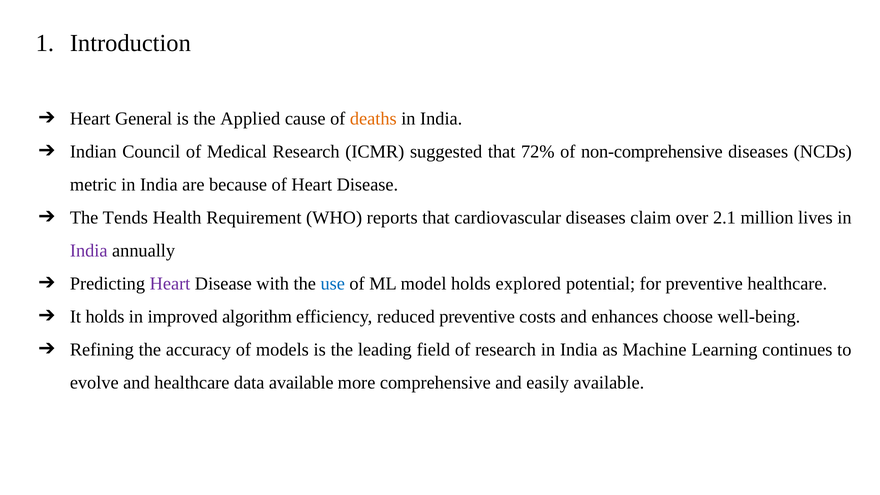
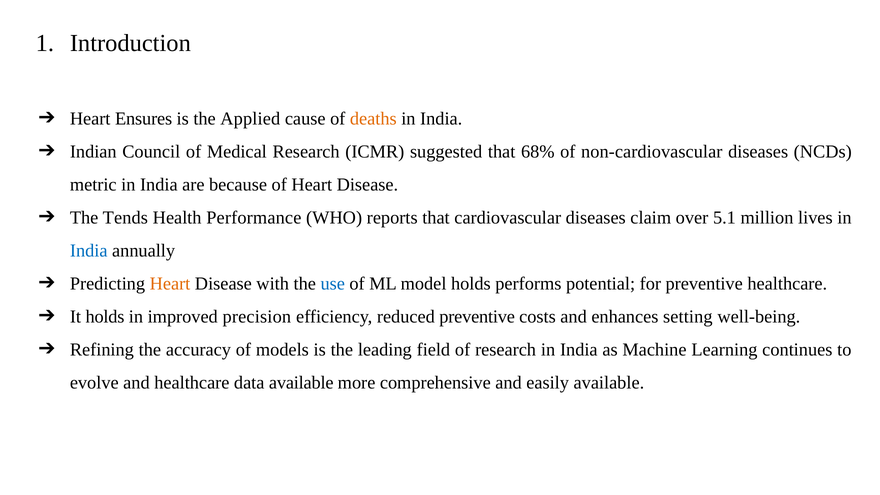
General: General -> Ensures
72%: 72% -> 68%
non-comprehensive: non-comprehensive -> non-cardiovascular
Requirement: Requirement -> Performance
2.1: 2.1 -> 5.1
India at (89, 251) colour: purple -> blue
Heart at (170, 284) colour: purple -> orange
explored: explored -> performs
algorithm: algorithm -> precision
choose: choose -> setting
